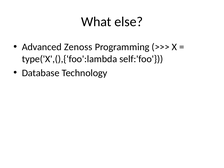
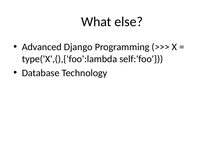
Zenoss: Zenoss -> Django
